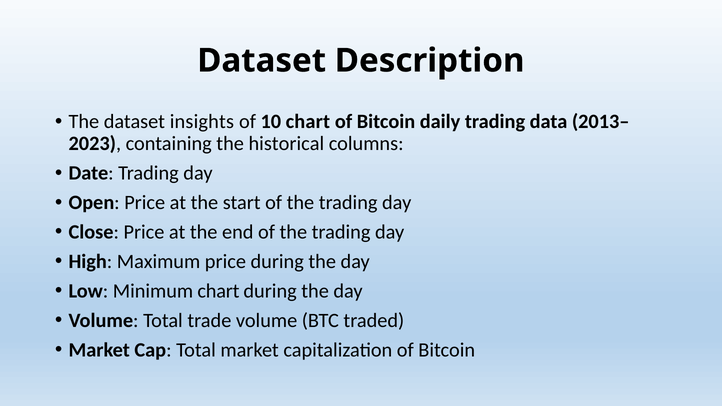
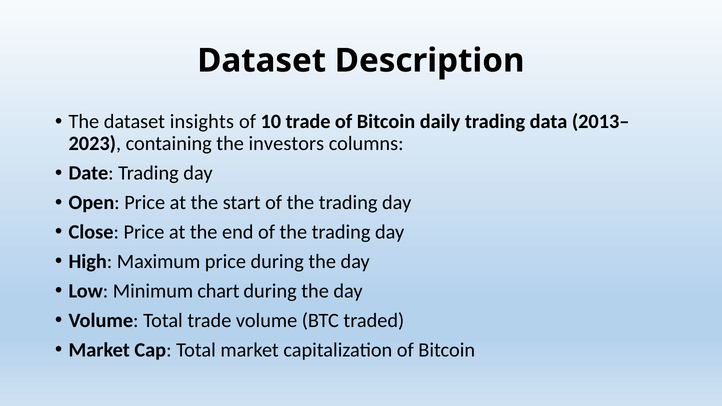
10 chart: chart -> trade
historical: historical -> investors
